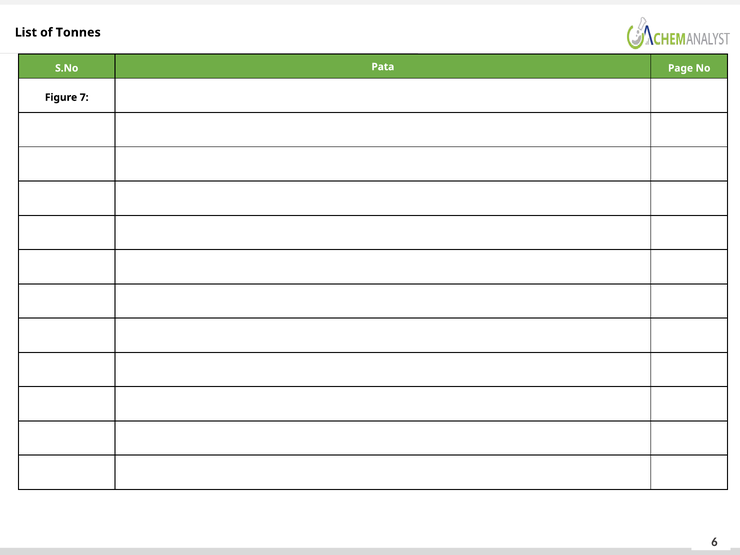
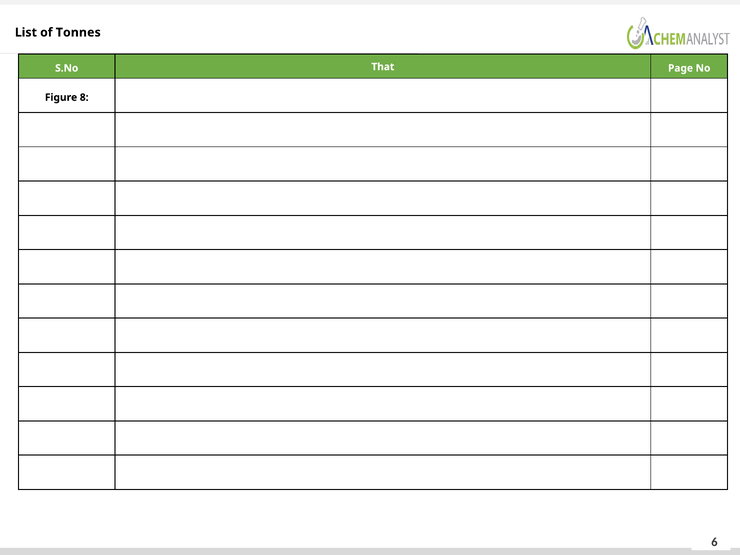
Pata: Pata -> That
7: 7 -> 8
